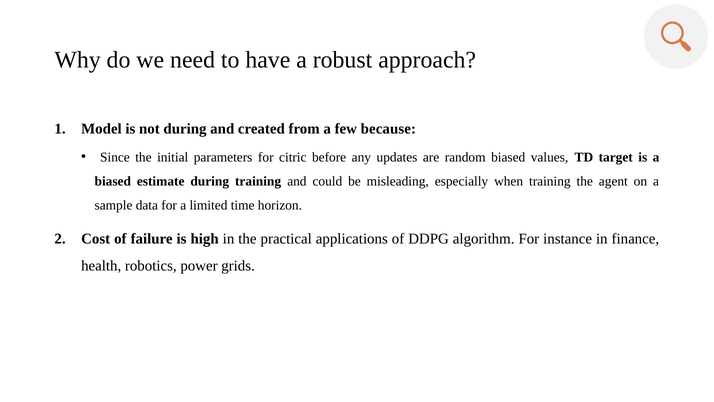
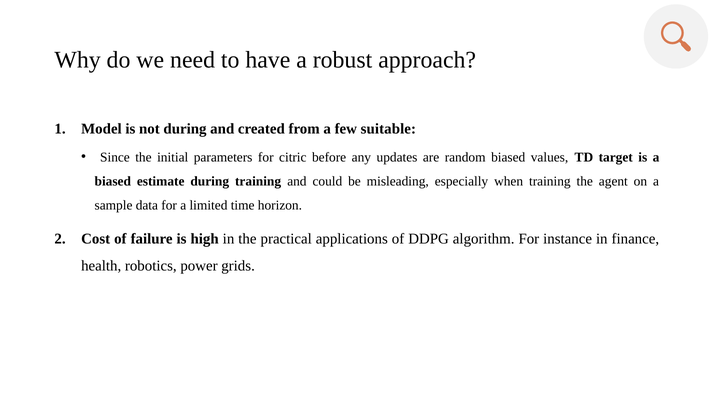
because: because -> suitable
